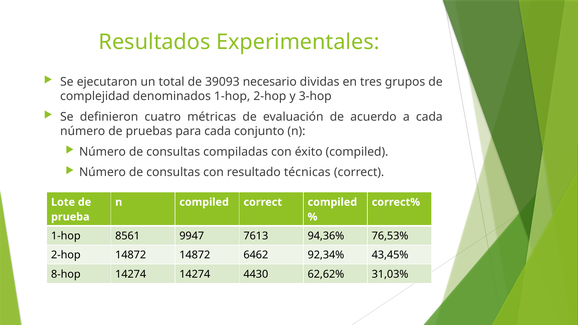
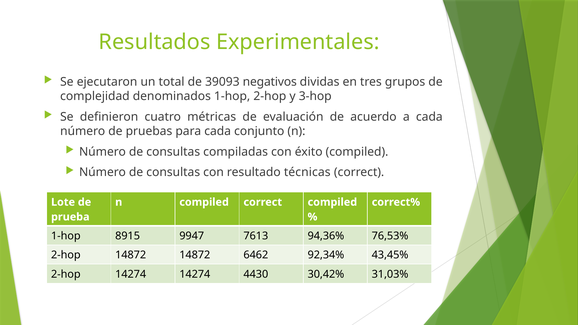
necesario: necesario -> negativos
8561: 8561 -> 8915
8-hop at (66, 274): 8-hop -> 2-hop
62,62%: 62,62% -> 30,42%
